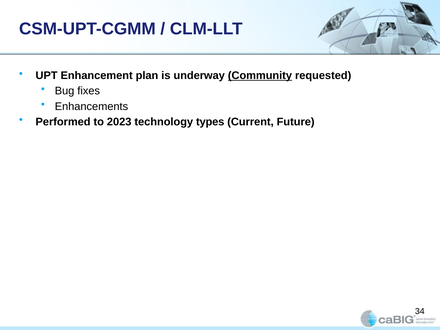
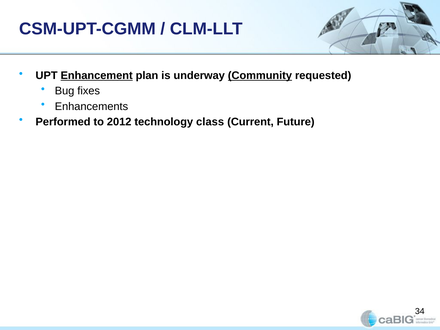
Enhancement underline: none -> present
2023: 2023 -> 2012
types: types -> class
